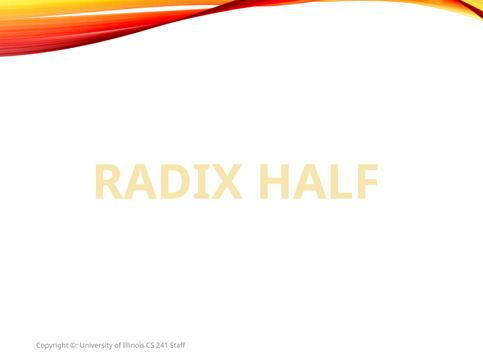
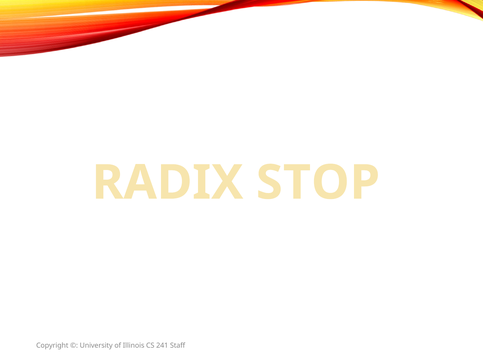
HALF: HALF -> STOP
